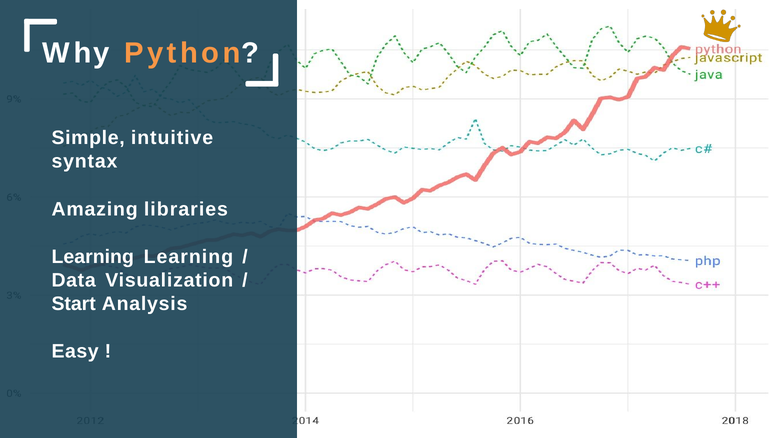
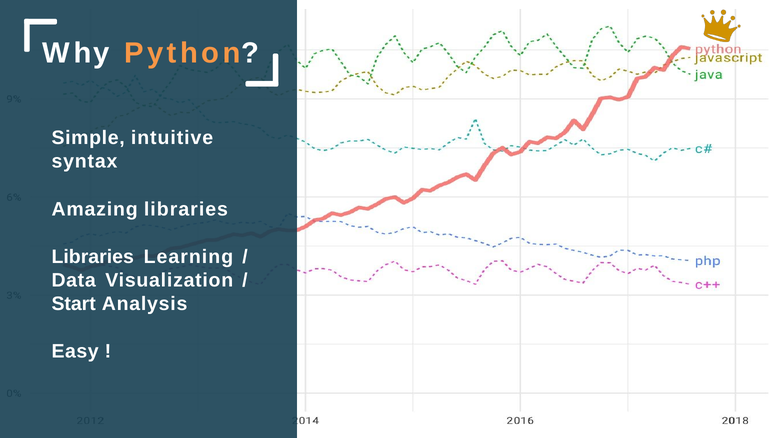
Learning at (93, 257): Learning -> Libraries
